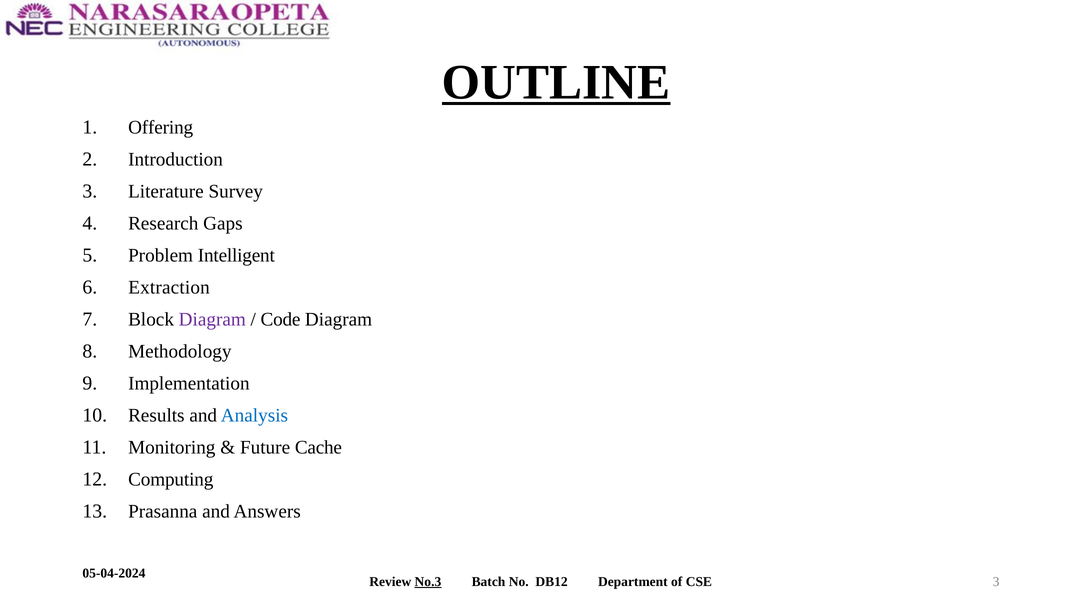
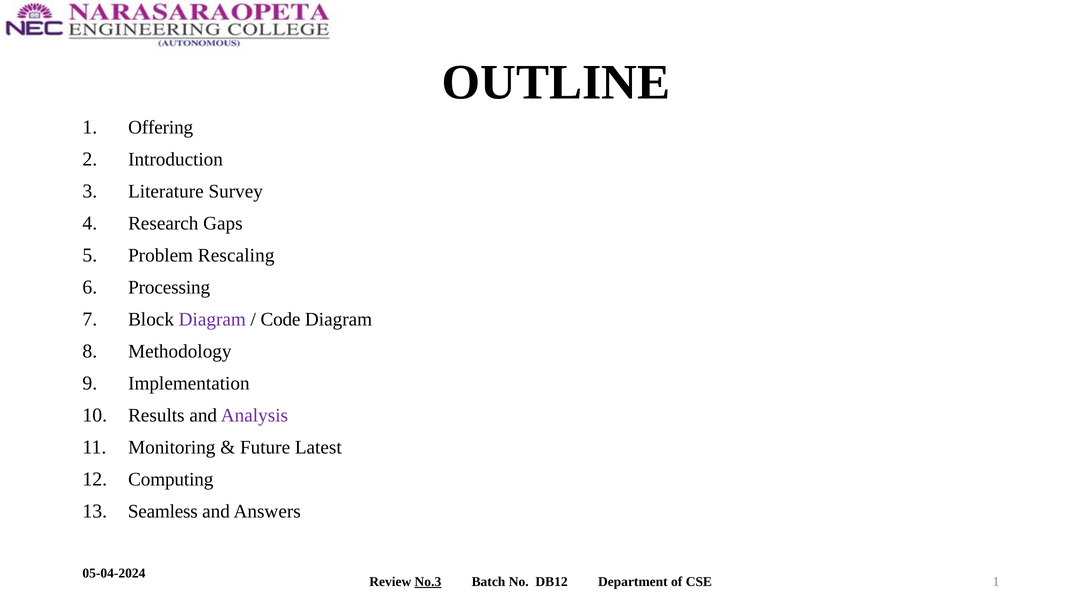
OUTLINE underline: present -> none
Intelligent: Intelligent -> Rescaling
Extraction: Extraction -> Processing
Analysis colour: blue -> purple
Cache: Cache -> Latest
Prasanna: Prasanna -> Seamless
CSE 3: 3 -> 1
